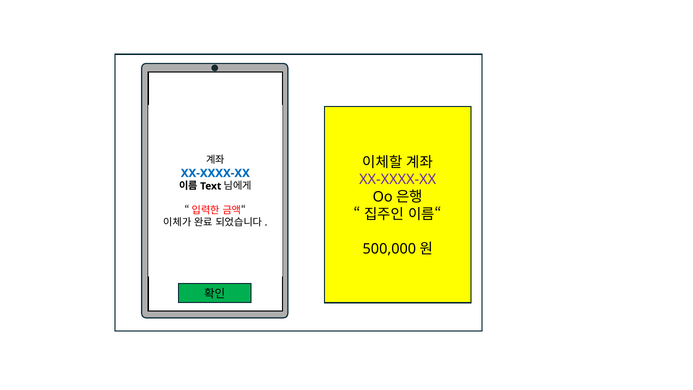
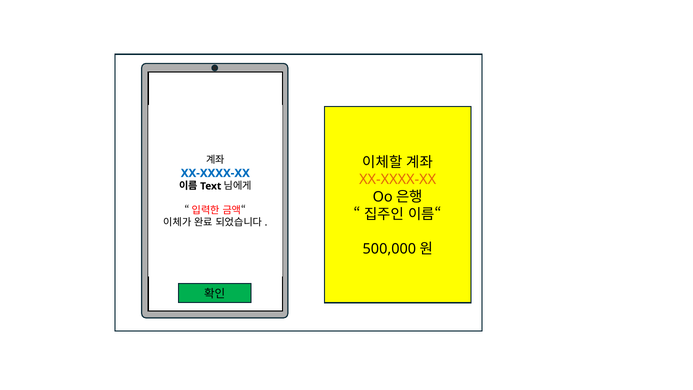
XX-XXXX-XX at (398, 180) colour: purple -> orange
